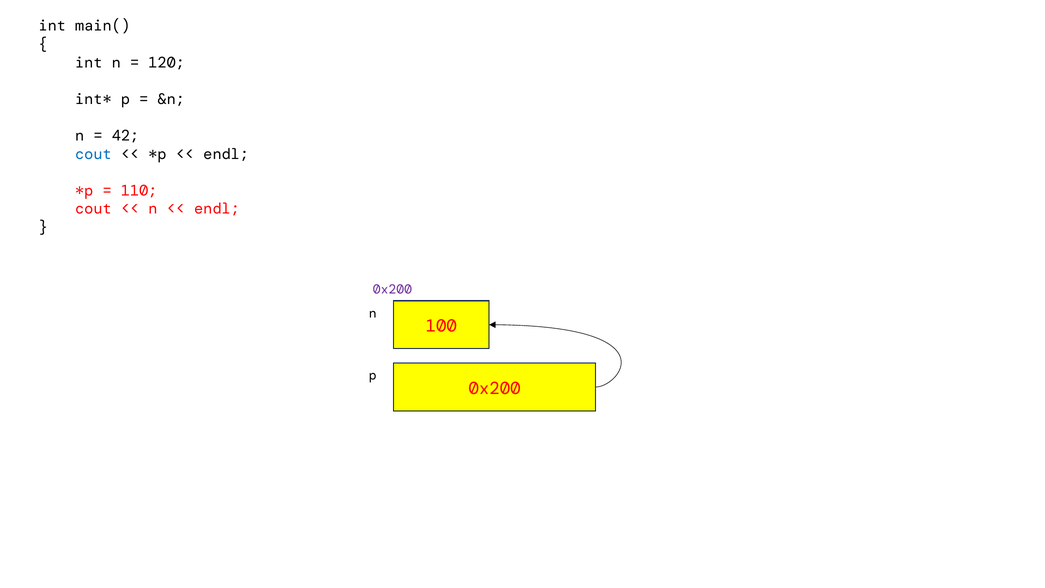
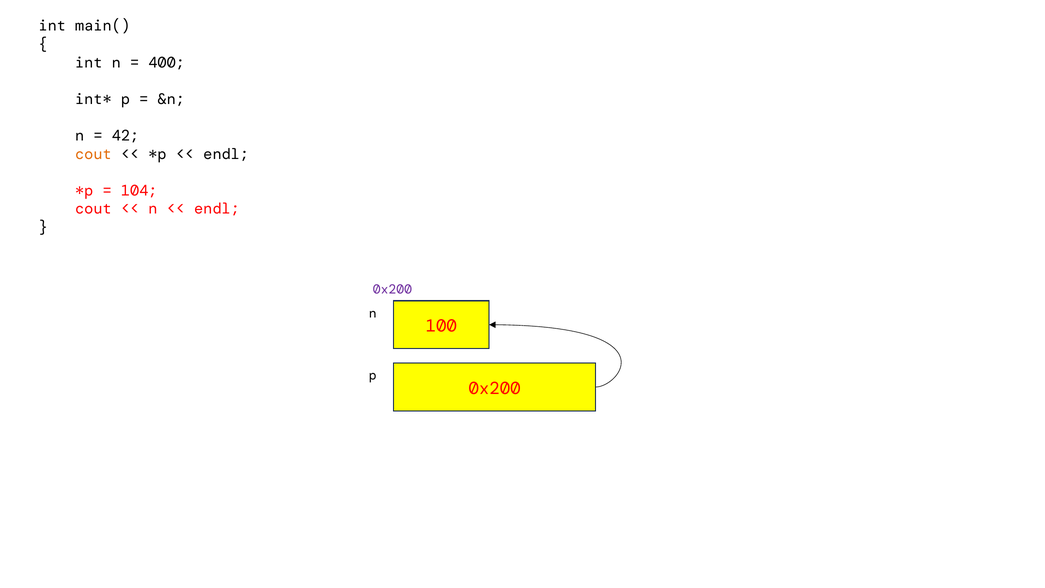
120: 120 -> 400
cout at (93, 154) colour: blue -> orange
110: 110 -> 104
